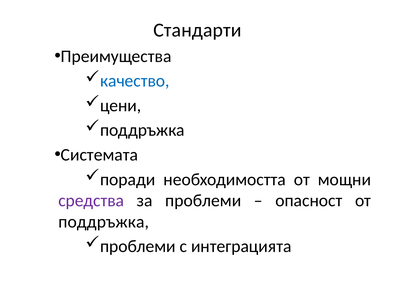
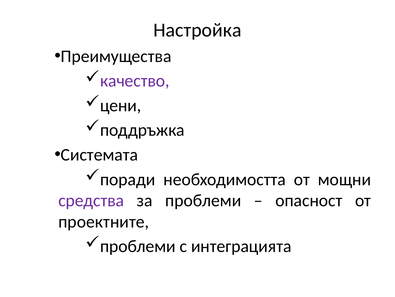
Стандарти: Стандарти -> Настройка
качество colour: blue -> purple
поддръжка at (104, 221): поддръжка -> проектните
